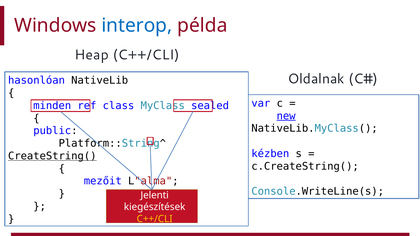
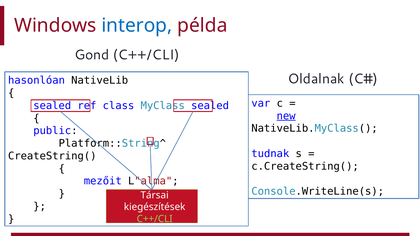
Heap: Heap -> Gond
minden at (52, 106): minden -> sealed
kézben: kézben -> tudnak
CreateString( underline: present -> none
Jelenti: Jelenti -> Társai
C++/CLI at (155, 219) colour: yellow -> light green
